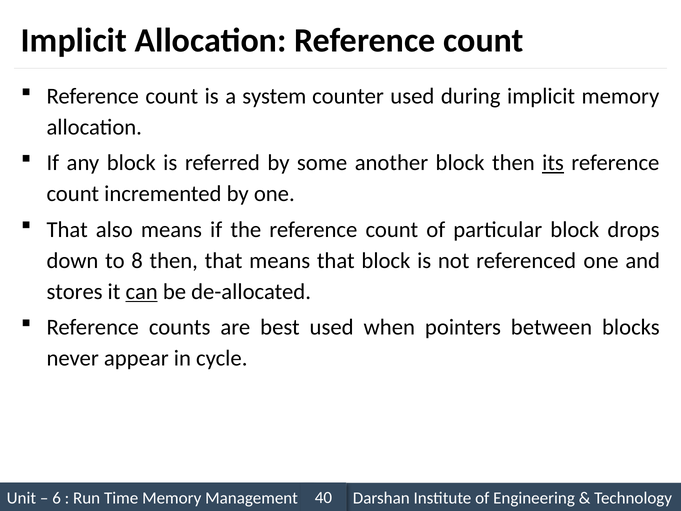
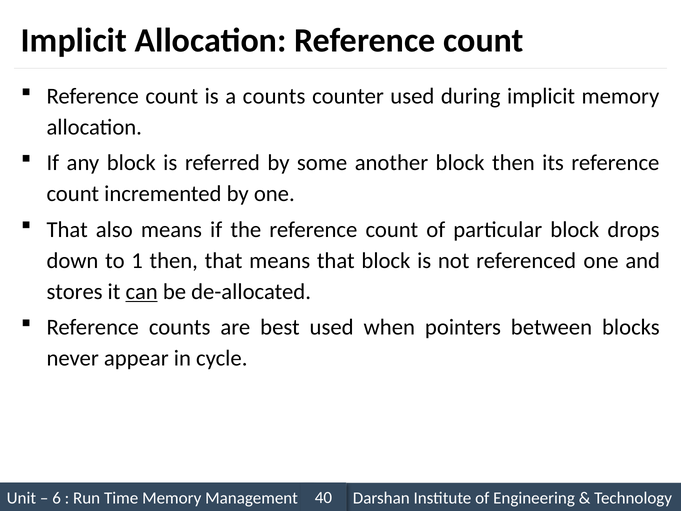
a system: system -> counts
its underline: present -> none
8: 8 -> 1
